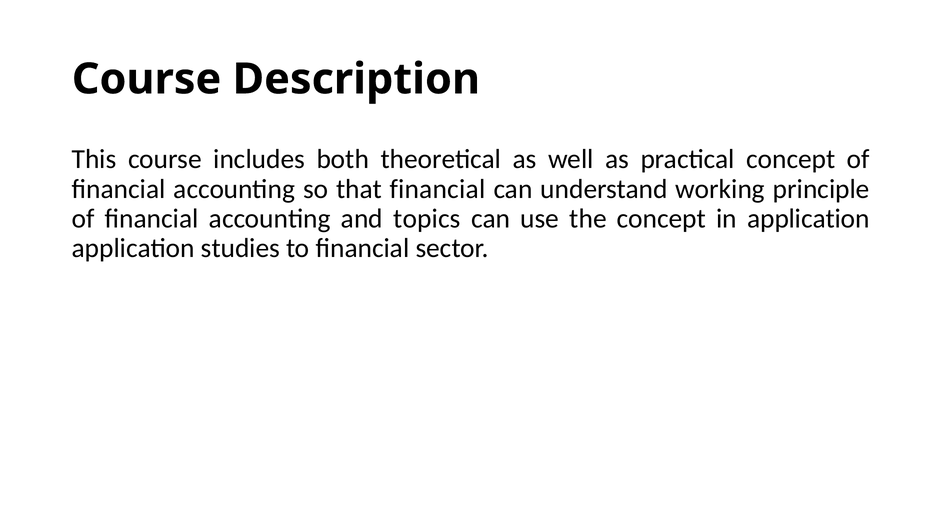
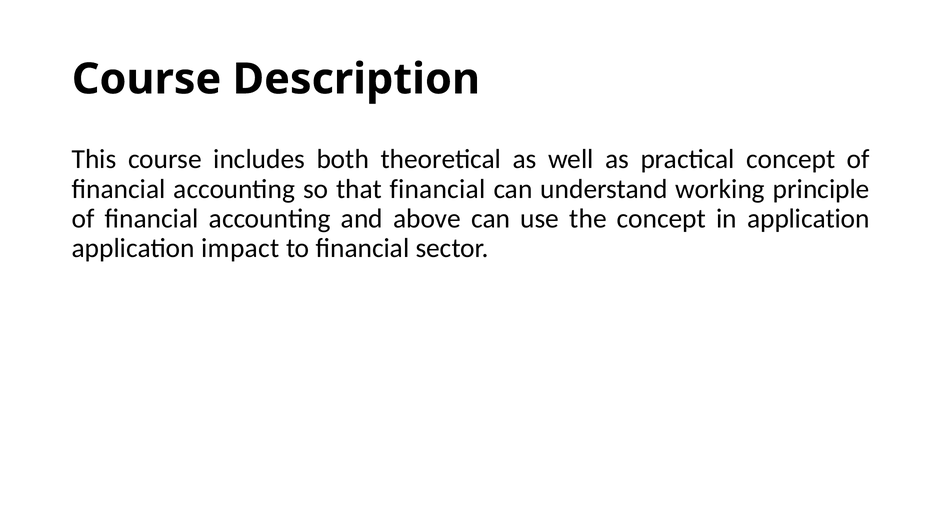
topics: topics -> above
studies: studies -> impact
